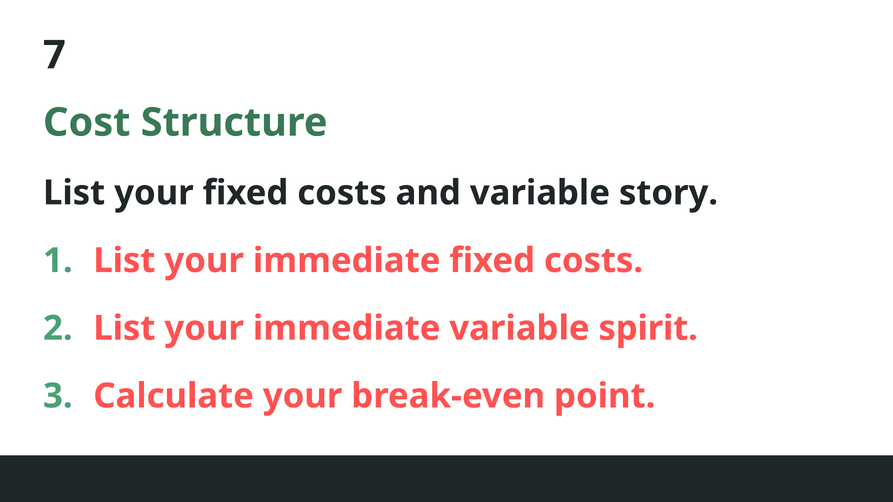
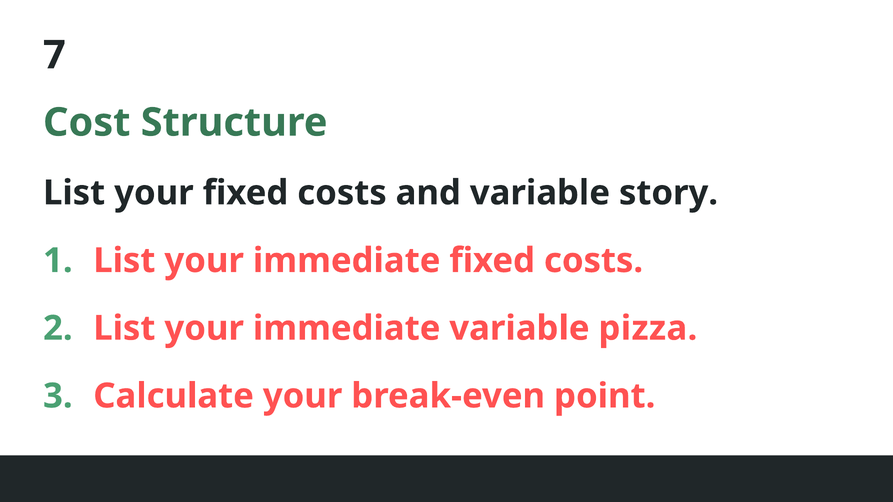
spirit: spirit -> pizza
